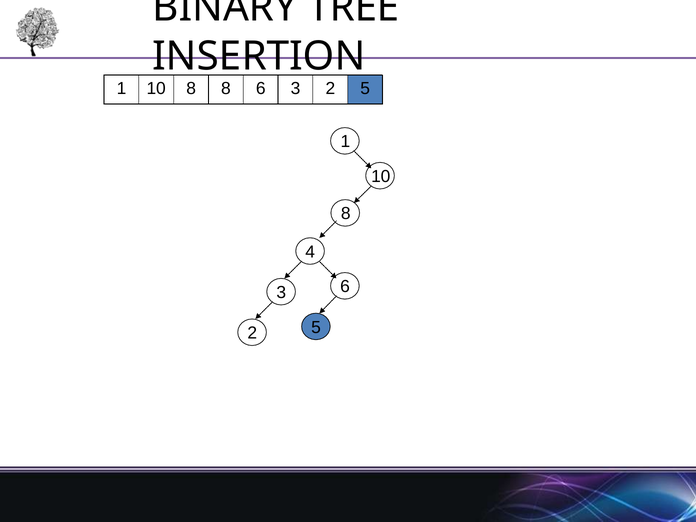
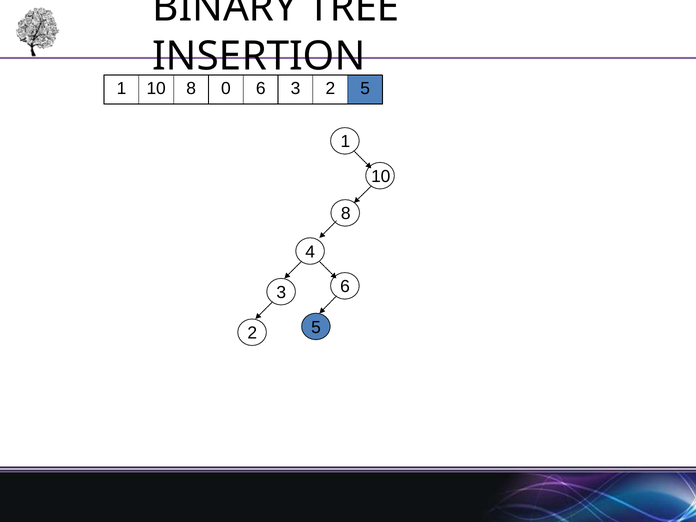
8 8: 8 -> 0
